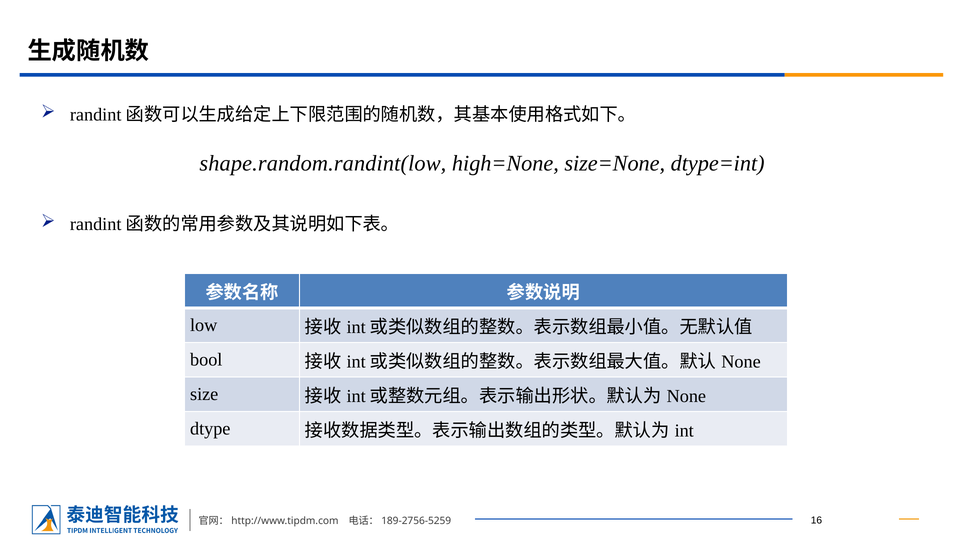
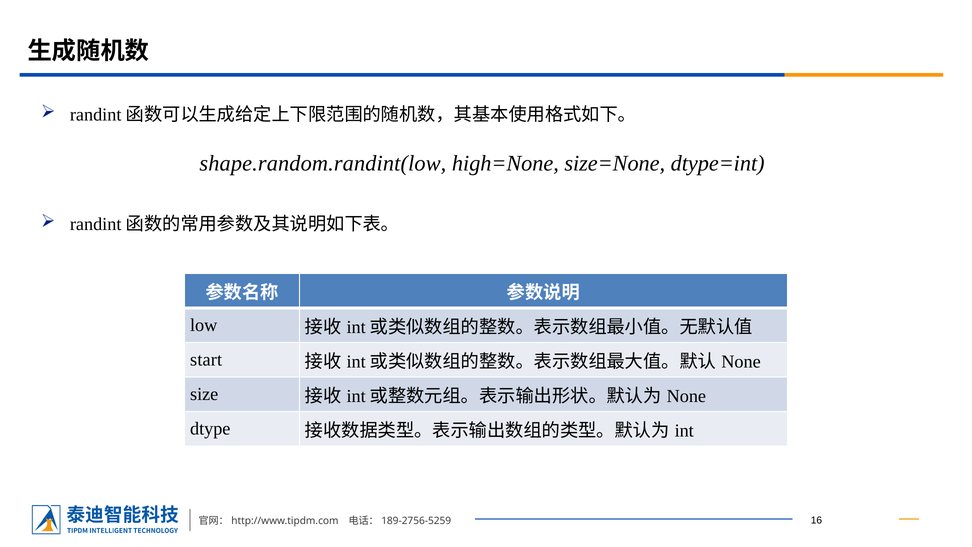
bool: bool -> start
